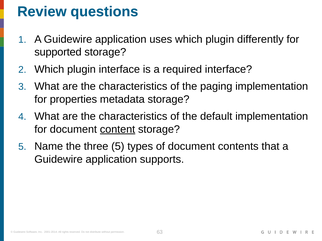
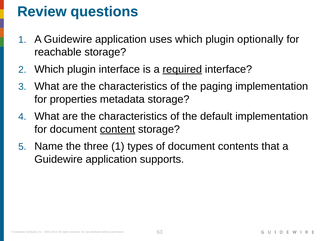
differently: differently -> optionally
supported: supported -> reachable
required underline: none -> present
three 5: 5 -> 1
